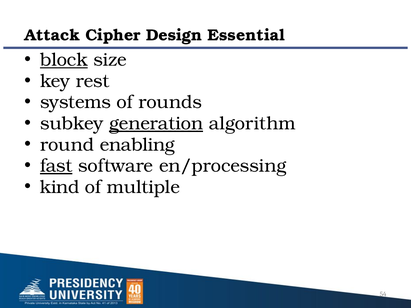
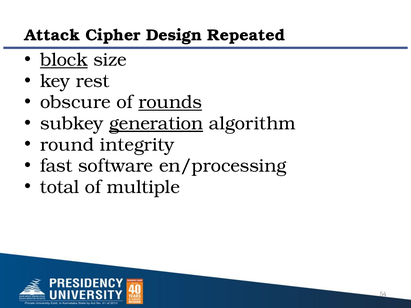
Essential: Essential -> Repeated
systems: systems -> obscure
rounds underline: none -> present
enabling: enabling -> integrity
fast underline: present -> none
kind: kind -> total
